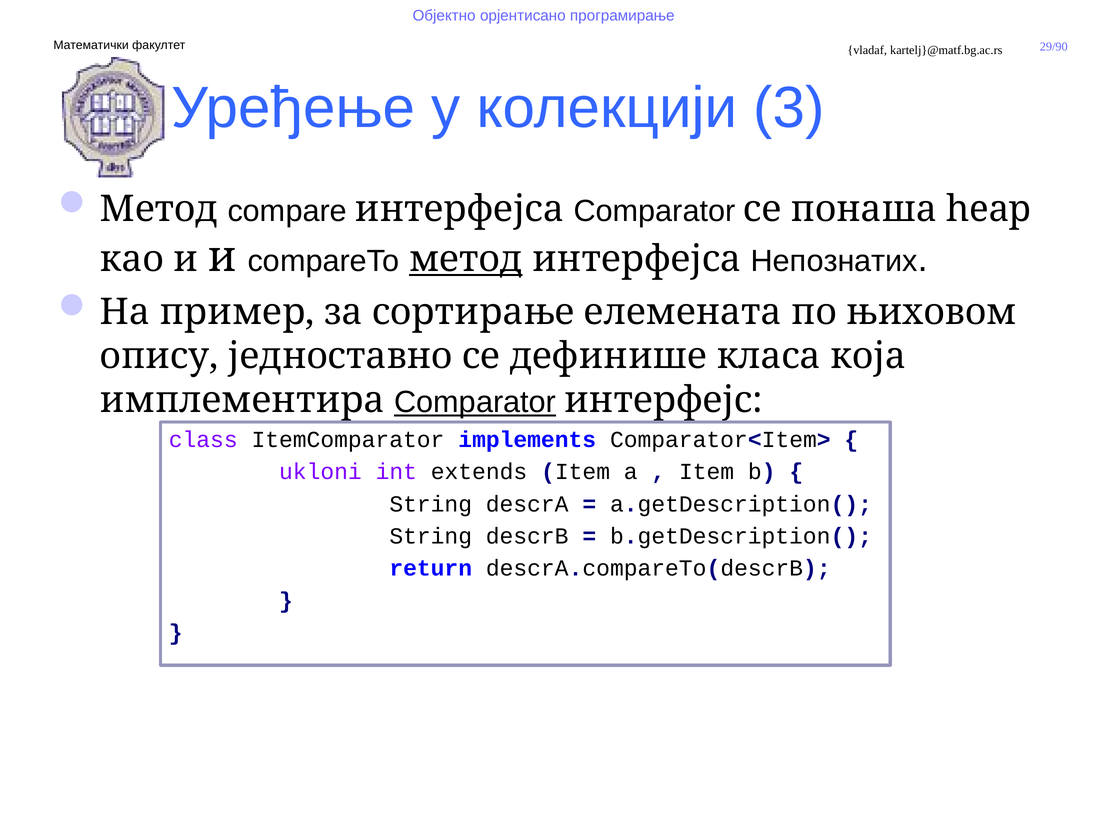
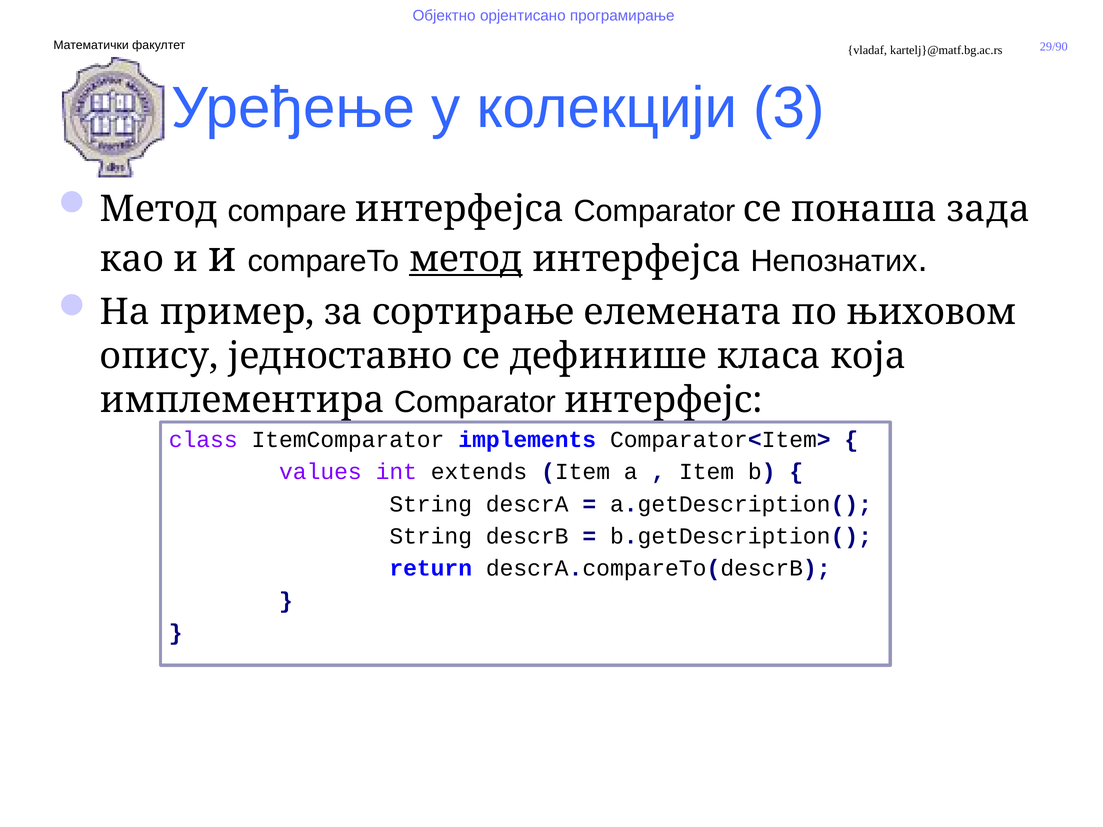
heap: heap -> зада
Comparator at (475, 402) underline: present -> none
ukloni: ukloni -> values
